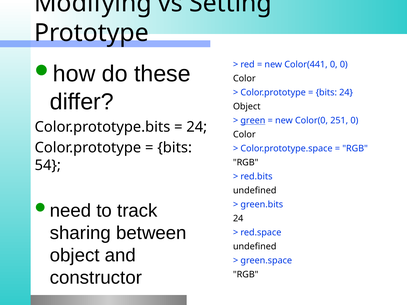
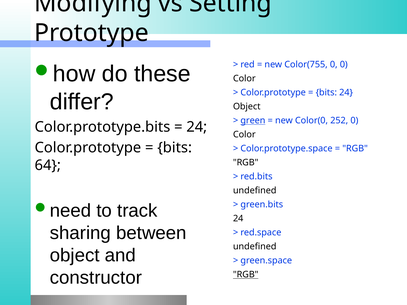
Color(441: Color(441 -> Color(755
251: 251 -> 252
54: 54 -> 64
RGB at (246, 275) underline: none -> present
